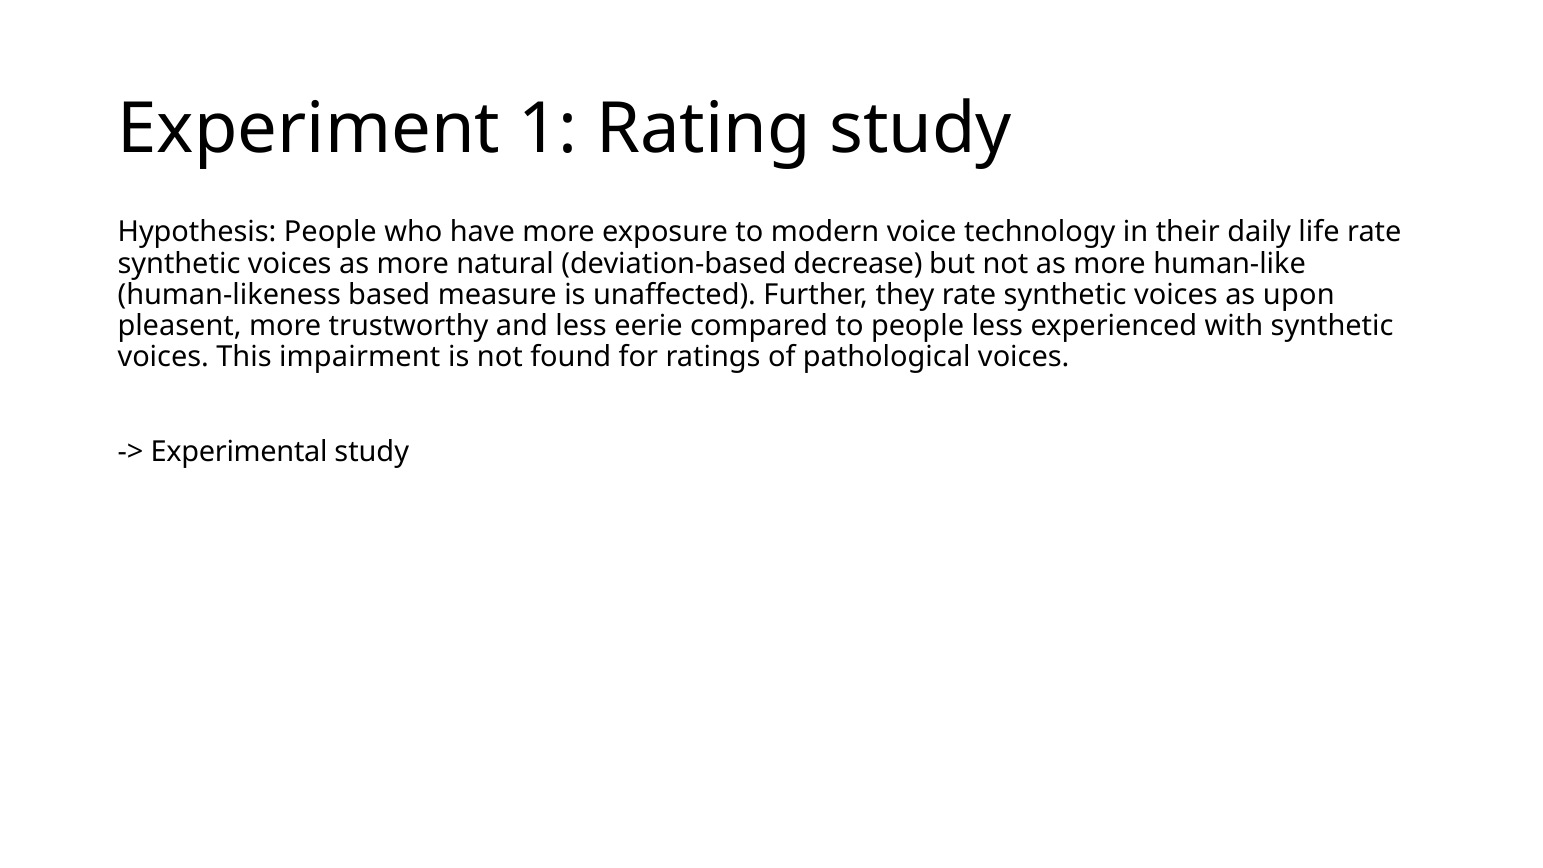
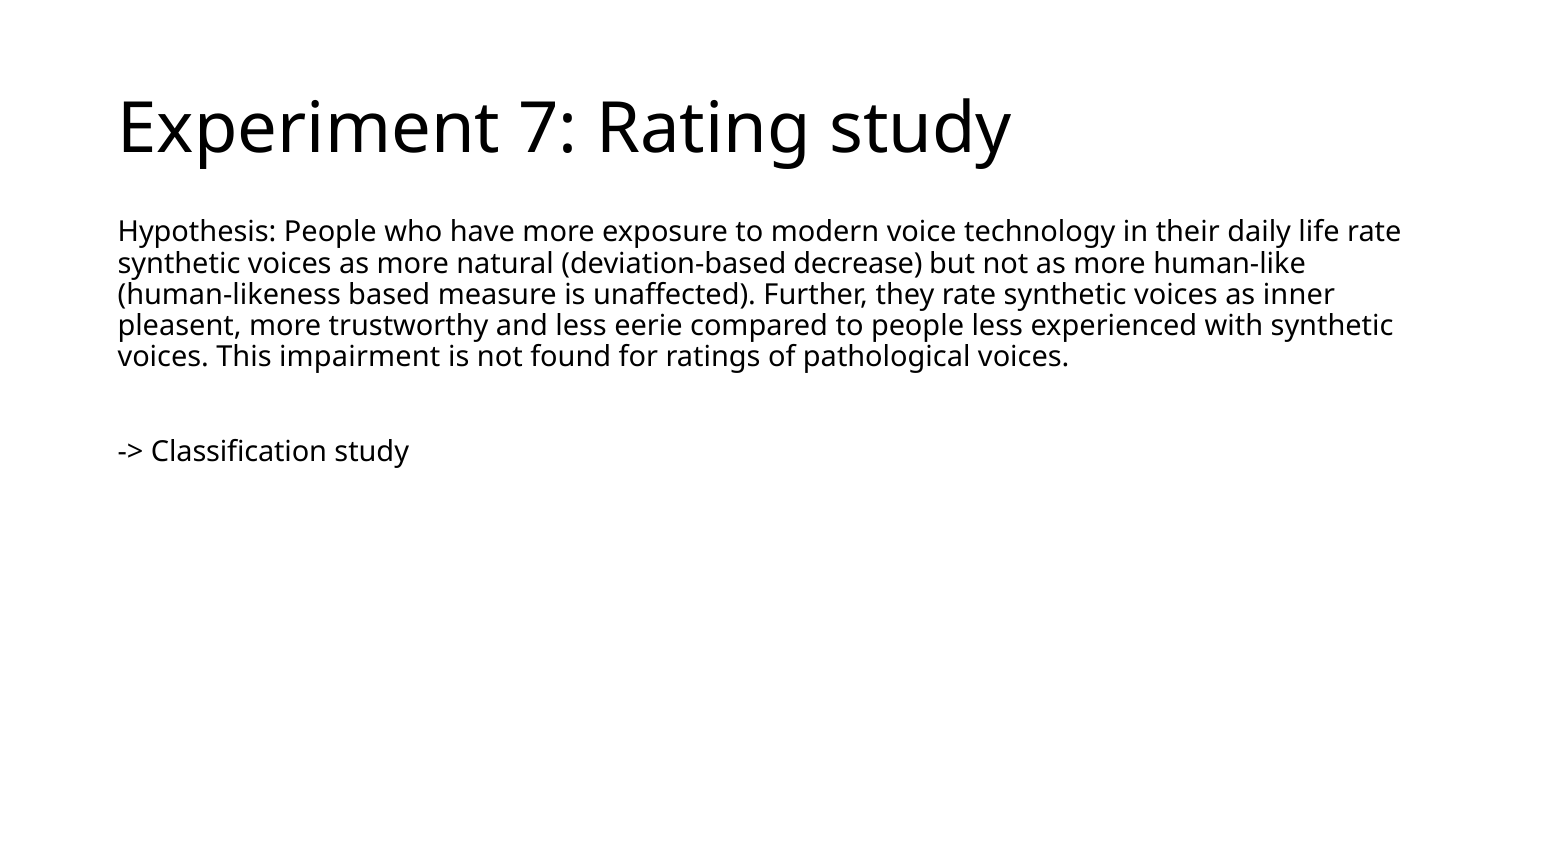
1: 1 -> 7
upon: upon -> inner
Experimental: Experimental -> Classification
